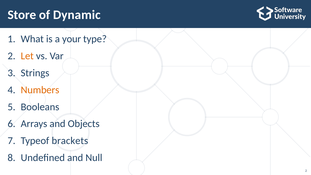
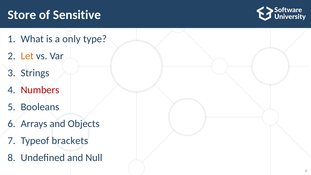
Dynamic: Dynamic -> Sensitive
your: your -> only
Numbers colour: orange -> red
